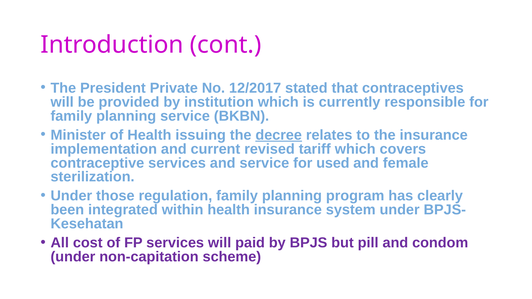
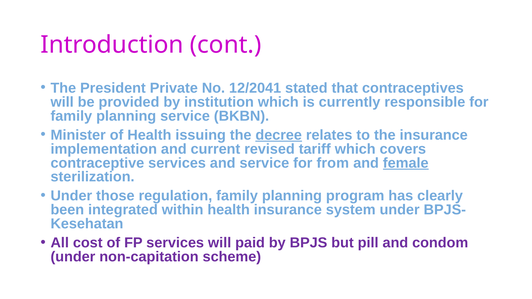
12/2017: 12/2017 -> 12/2041
used: used -> from
female underline: none -> present
